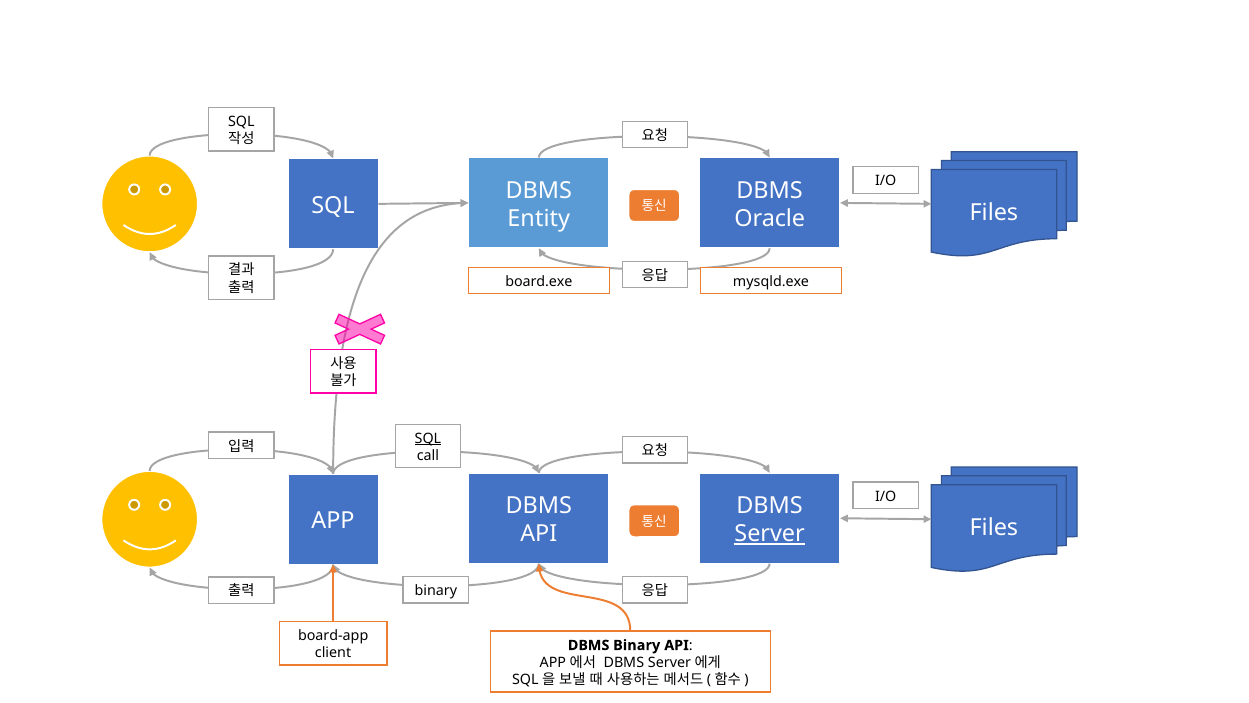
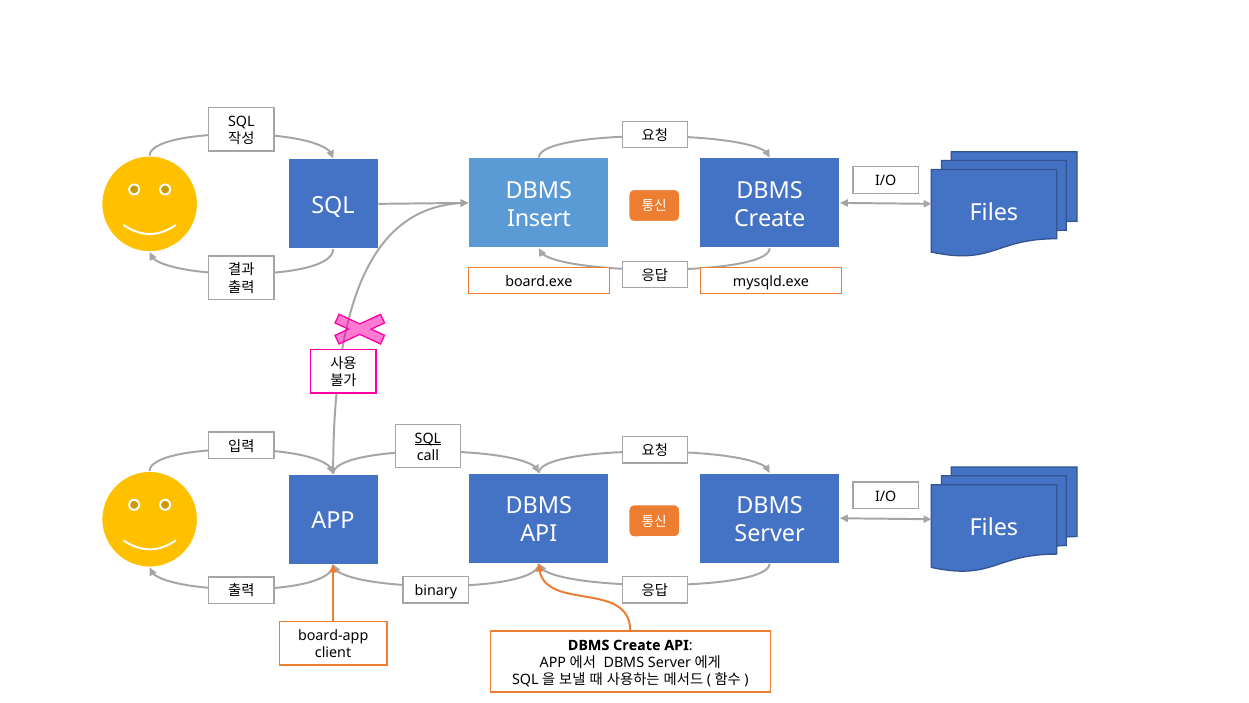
Entity: Entity -> Insert
Oracle at (770, 218): Oracle -> Create
Server underline: present -> none
client DBMS Binary: Binary -> Create
